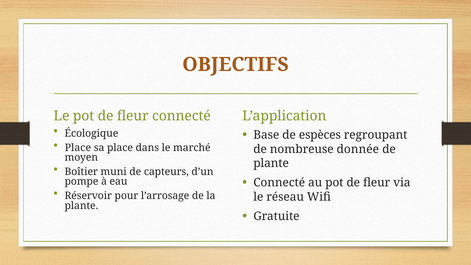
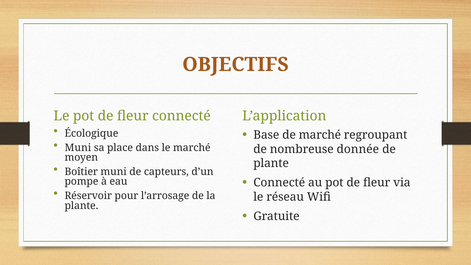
de espèces: espèces -> marché
Place at (78, 148): Place -> Muni
